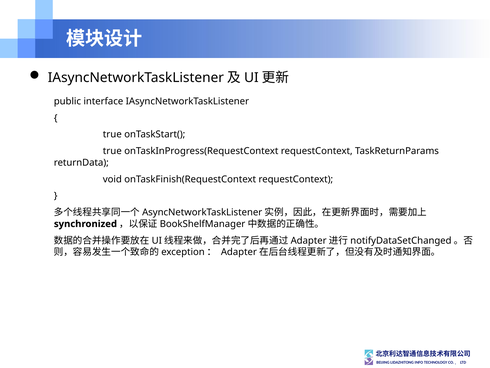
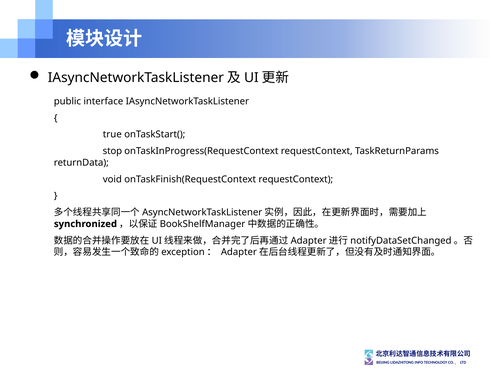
true at (112, 151): true -> stop
